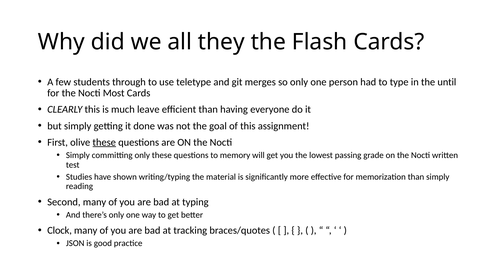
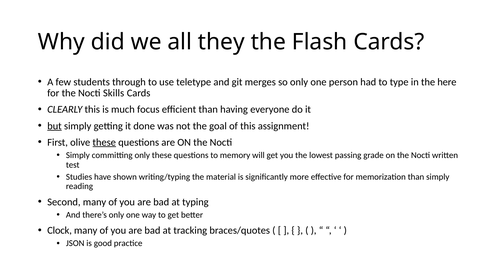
until: until -> here
Most: Most -> Skills
leave: leave -> focus
but underline: none -> present
